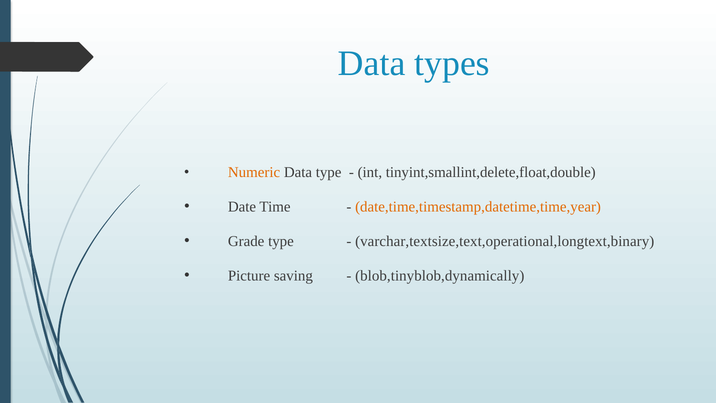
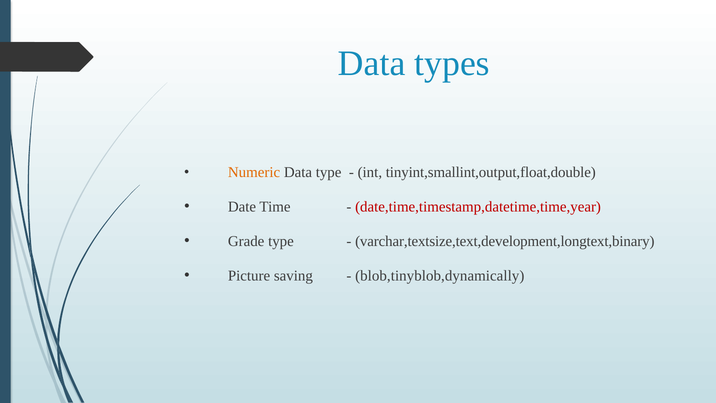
tinyint,smallint,delete,float,double: tinyint,smallint,delete,float,double -> tinyint,smallint,output,float,double
date,time,timestamp,datetime,time,year colour: orange -> red
varchar,textsize,text,operational,longtext,binary: varchar,textsize,text,operational,longtext,binary -> varchar,textsize,text,development,longtext,binary
